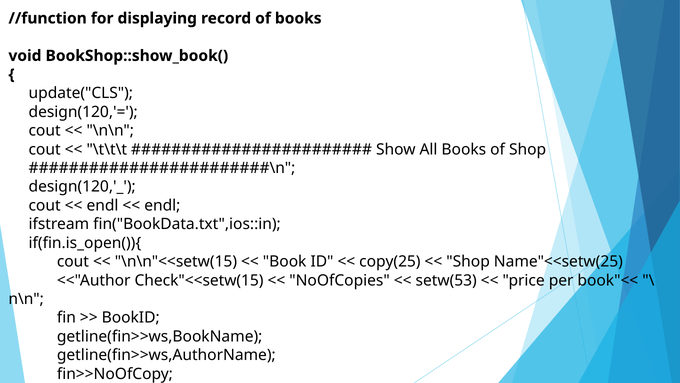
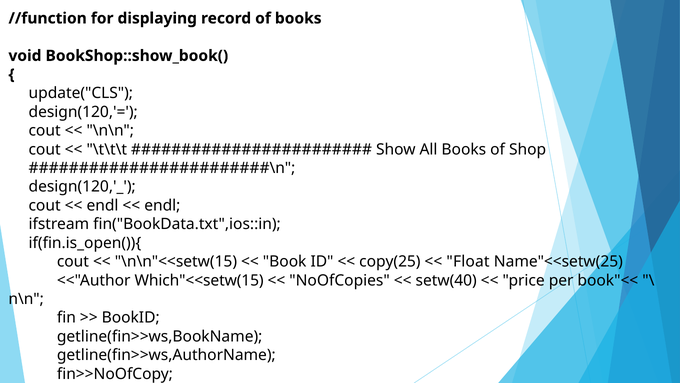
Shop at (468, 261): Shop -> Float
Check"<<setw(15: Check"<<setw(15 -> Which"<<setw(15
setw(53: setw(53 -> setw(40
